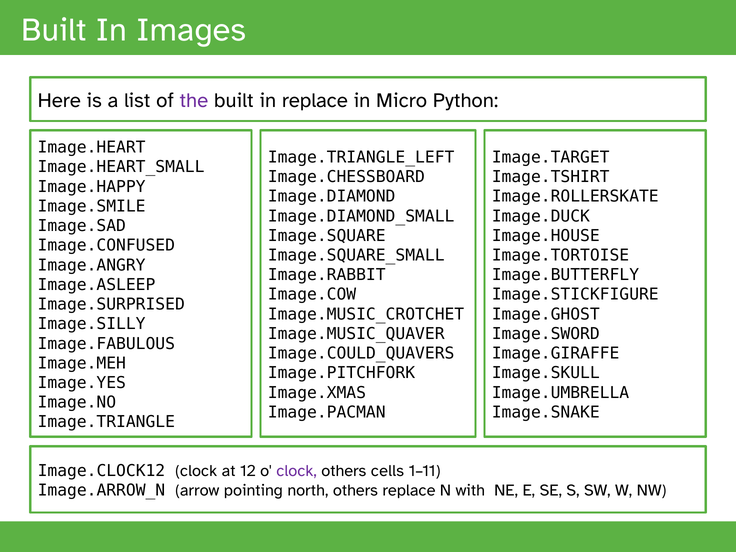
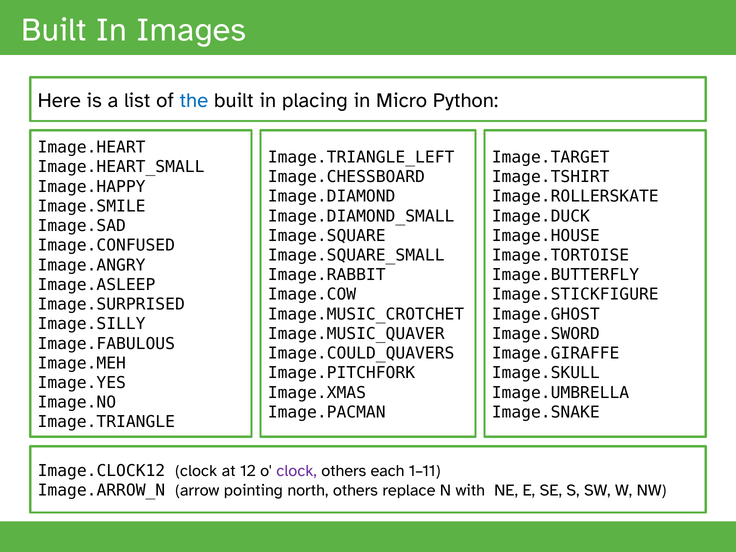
the colour: purple -> blue
in replace: replace -> placing
cells: cells -> each
